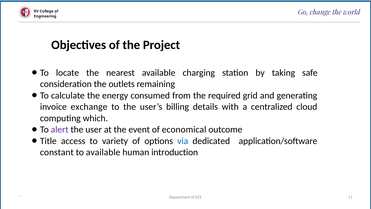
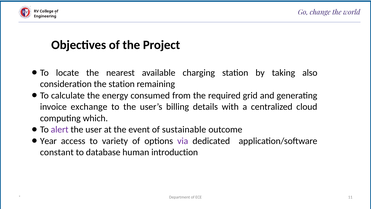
safe: safe -> also
the outlets: outlets -> station
economical: economical -> sustainable
Title: Title -> Year
via colour: blue -> purple
to available: available -> database
